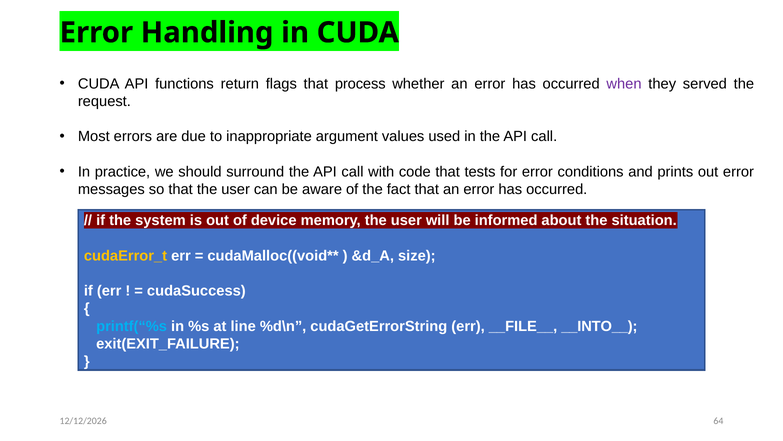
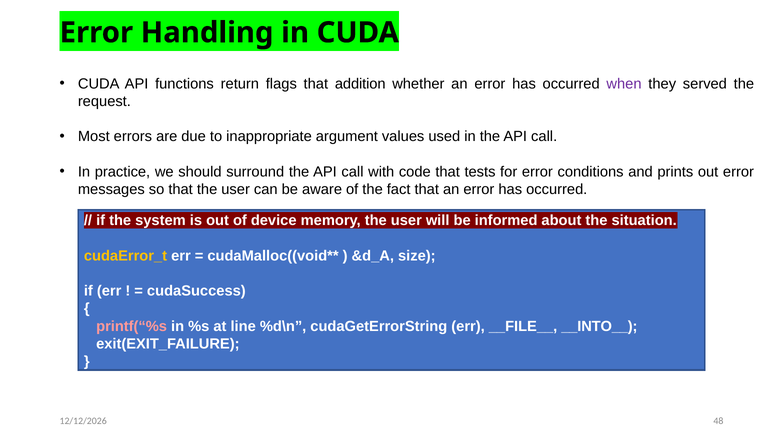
process: process -> addition
printf(“%s colour: light blue -> pink
64: 64 -> 48
